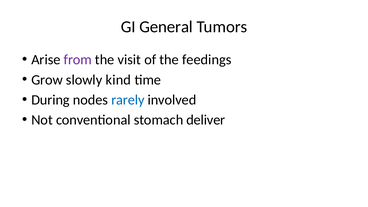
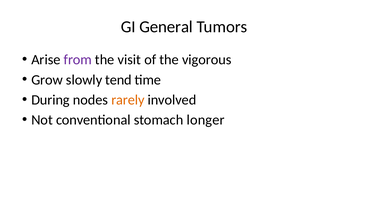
feedings: feedings -> vigorous
kind: kind -> tend
rarely colour: blue -> orange
deliver: deliver -> longer
